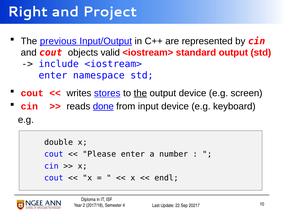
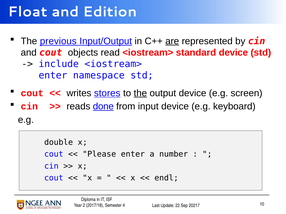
Right: Right -> Float
Project: Project -> Edition
are underline: none -> present
valid: valid -> read
standard output: output -> device
